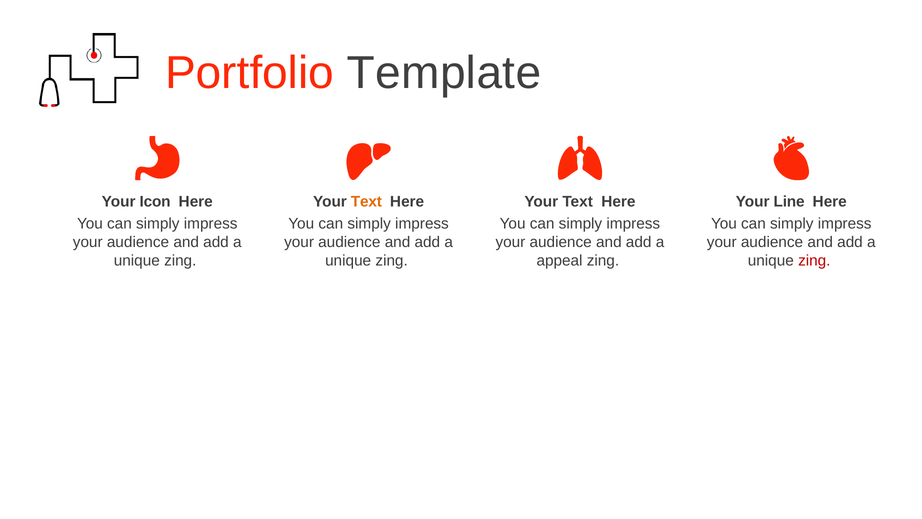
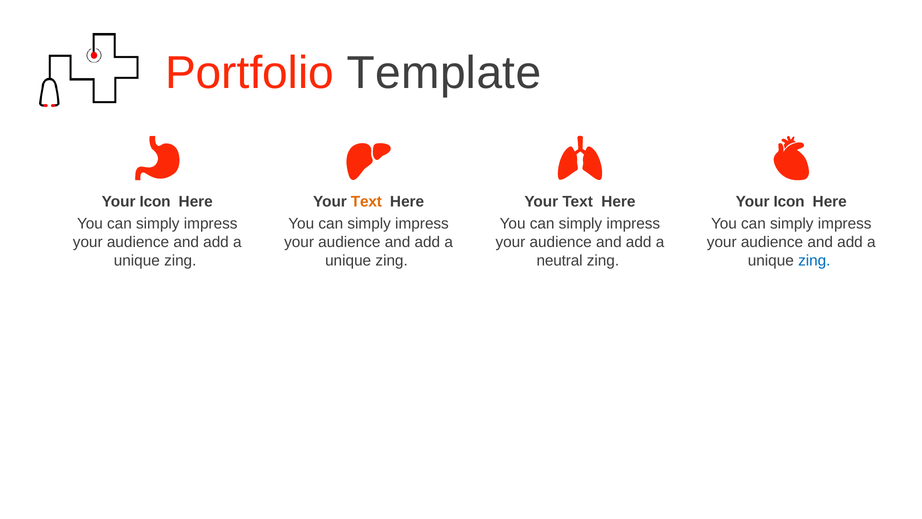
Line at (789, 202): Line -> Icon
appeal: appeal -> neutral
zing at (814, 260) colour: red -> blue
